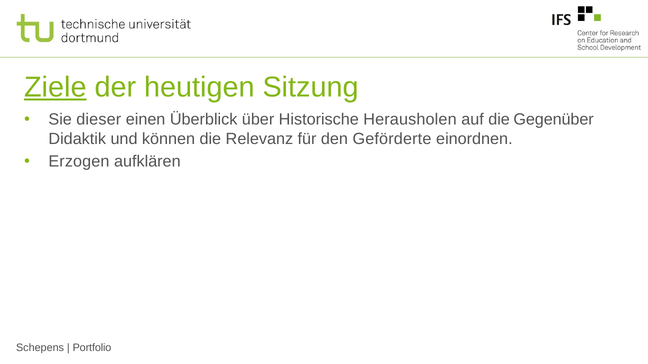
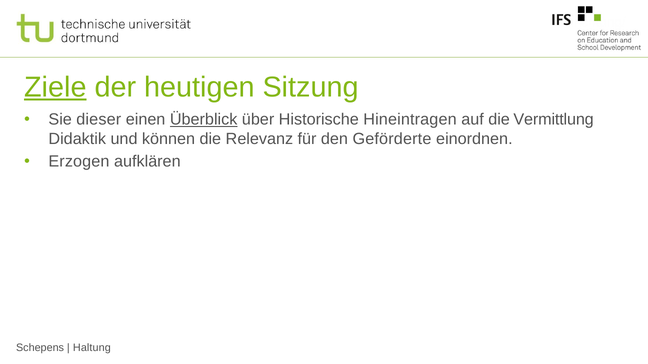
Überblick underline: none -> present
Herausholen: Herausholen -> Hineintragen
Gegenüber: Gegenüber -> Vermittlung
Portfolio: Portfolio -> Haltung
